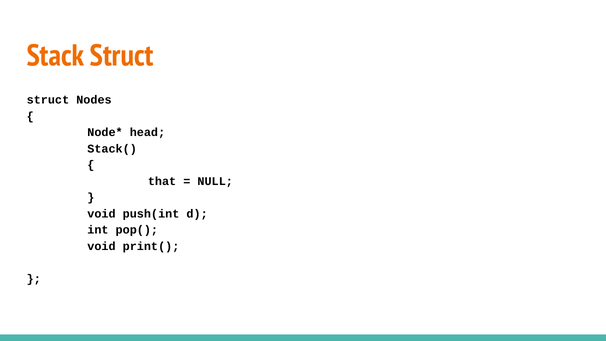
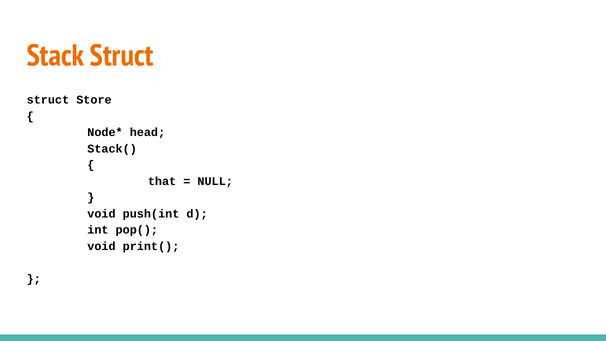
Nodes: Nodes -> Store
